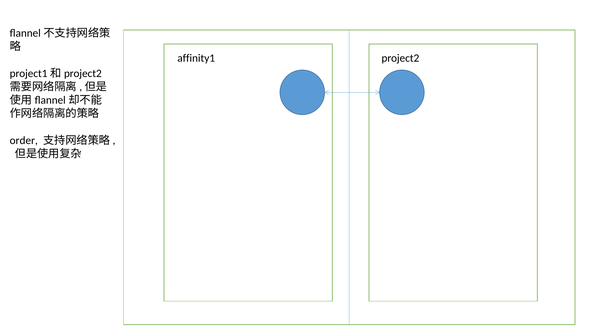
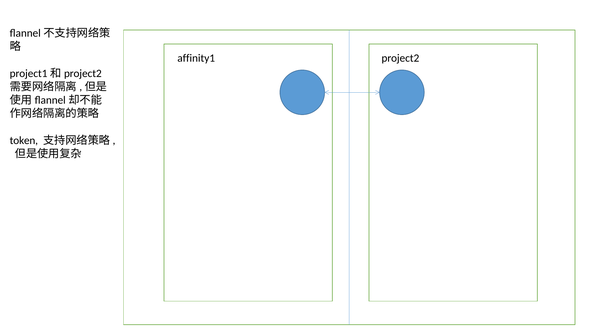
order: order -> token
